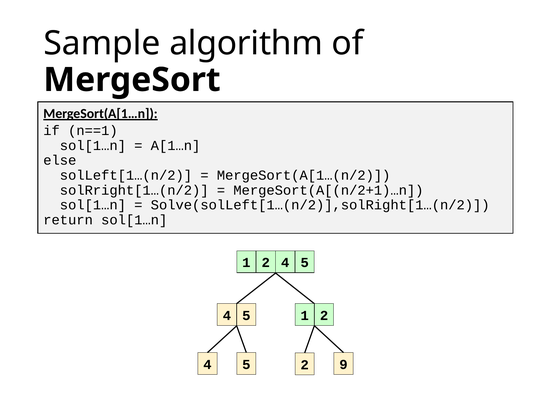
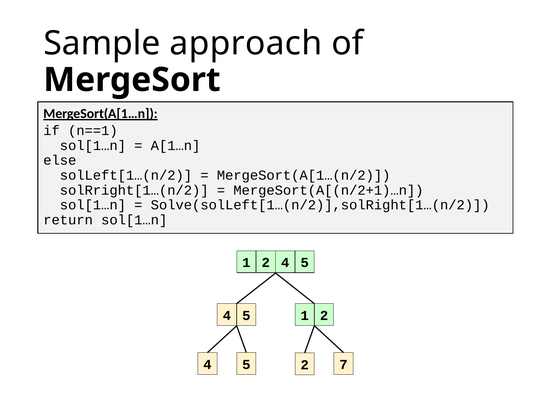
algorithm: algorithm -> approach
9: 9 -> 7
